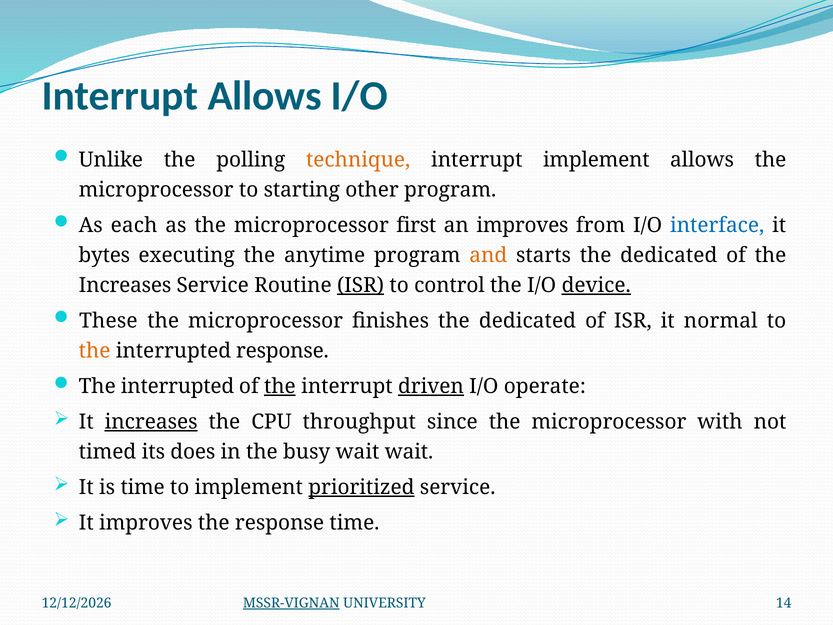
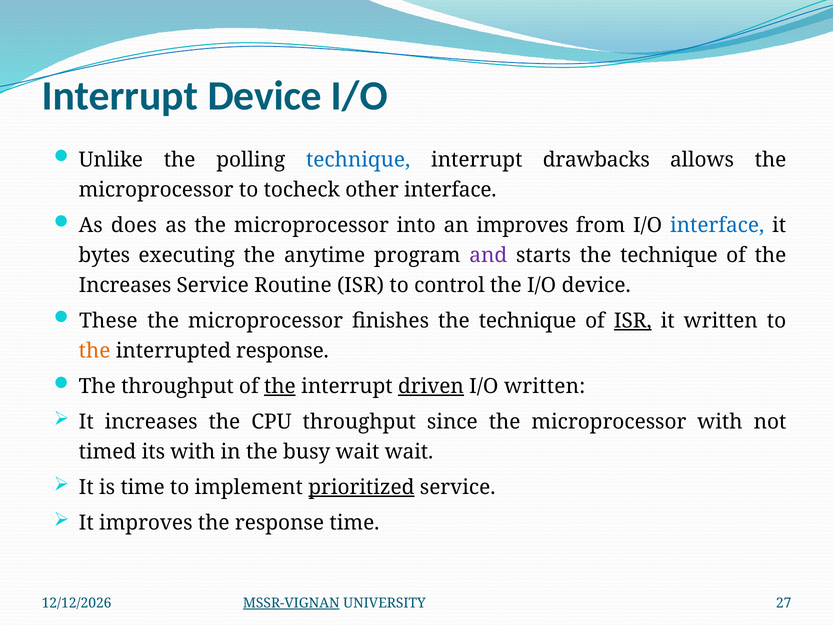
Interrupt Allows: Allows -> Device
technique at (358, 160) colour: orange -> blue
interrupt implement: implement -> drawbacks
starting: starting -> tocheck
other program: program -> interface
each: each -> does
first: first -> into
and colour: orange -> purple
starts the dedicated: dedicated -> technique
ISR at (361, 285) underline: present -> none
device at (596, 285) underline: present -> none
finishes the dedicated: dedicated -> technique
ISR at (633, 321) underline: none -> present
it normal: normal -> written
interrupted at (178, 386): interrupted -> throughput
I/O operate: operate -> written
increases at (151, 422) underline: present -> none
its does: does -> with
14: 14 -> 27
